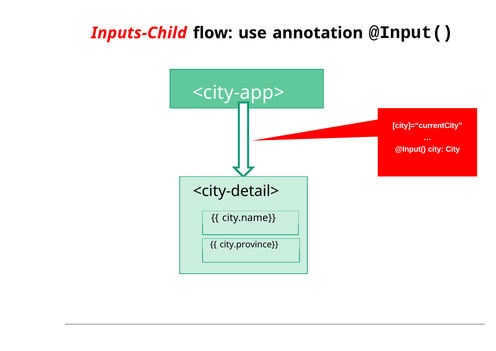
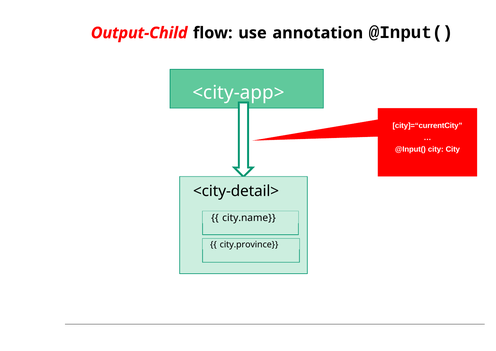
Inputs-Child: Inputs-Child -> Output-Child
